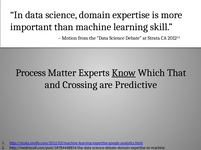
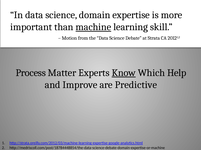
machine underline: none -> present
That: That -> Help
Crossing: Crossing -> Improve
